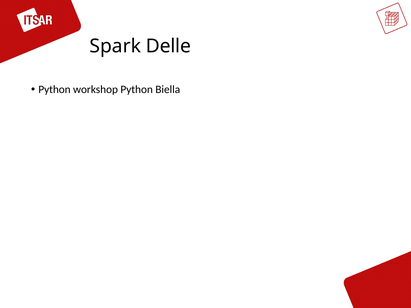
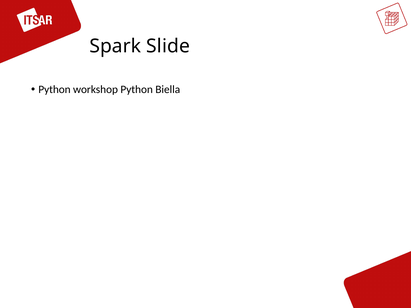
Delle: Delle -> Slide
